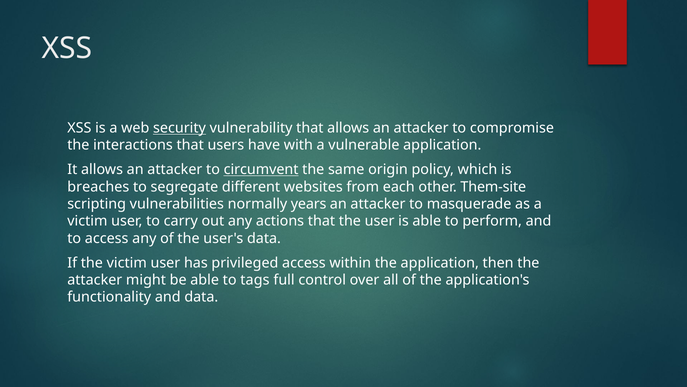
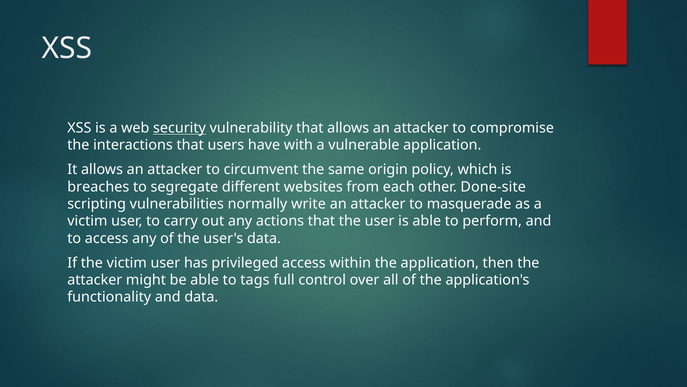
circumvent underline: present -> none
Them-site: Them-site -> Done-site
years: years -> write
